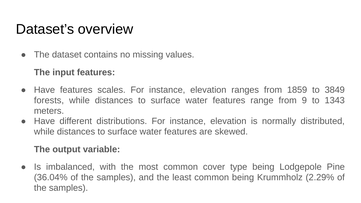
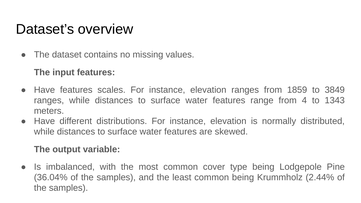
forests at (49, 100): forests -> ranges
9: 9 -> 4
2.29%: 2.29% -> 2.44%
